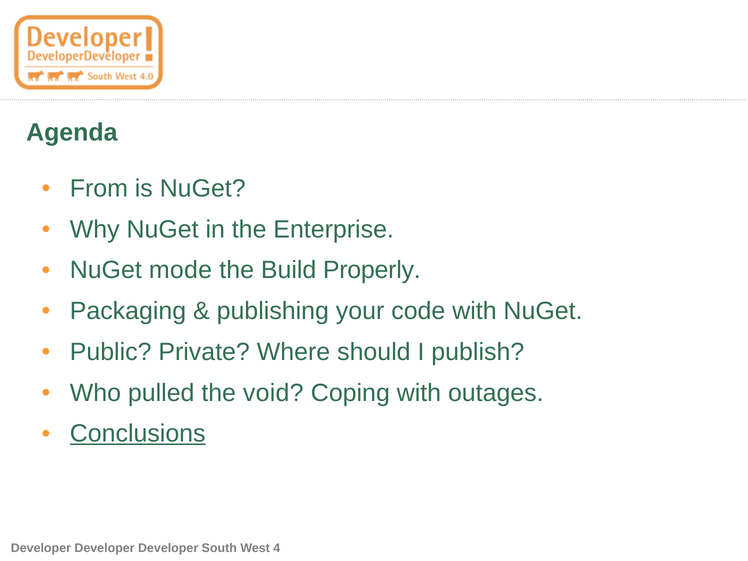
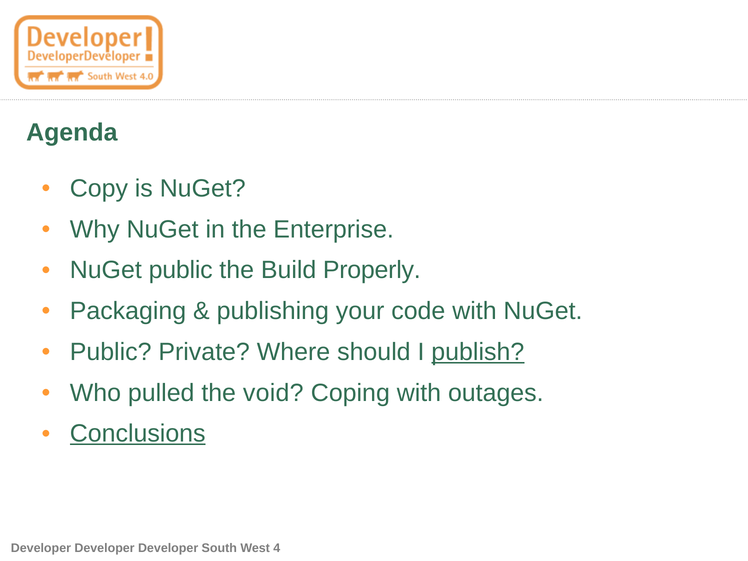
From: From -> Copy
NuGet mode: mode -> public
publish underline: none -> present
